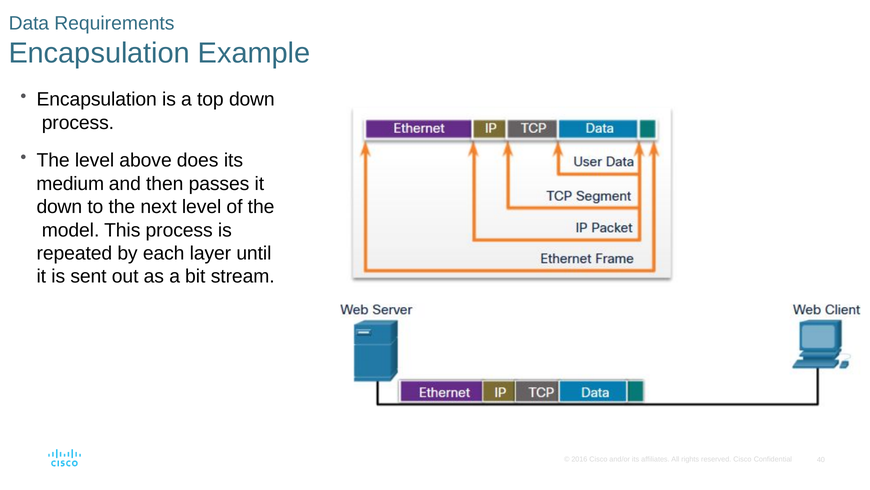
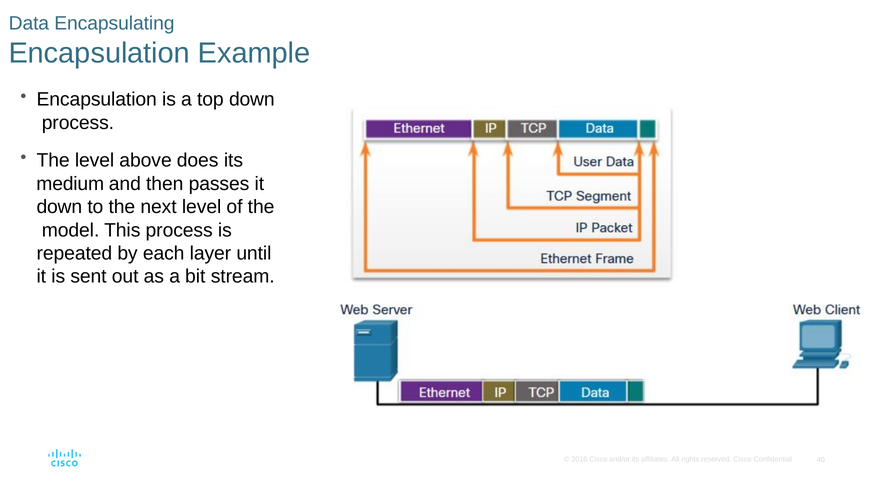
Requirements: Requirements -> Encapsulating
